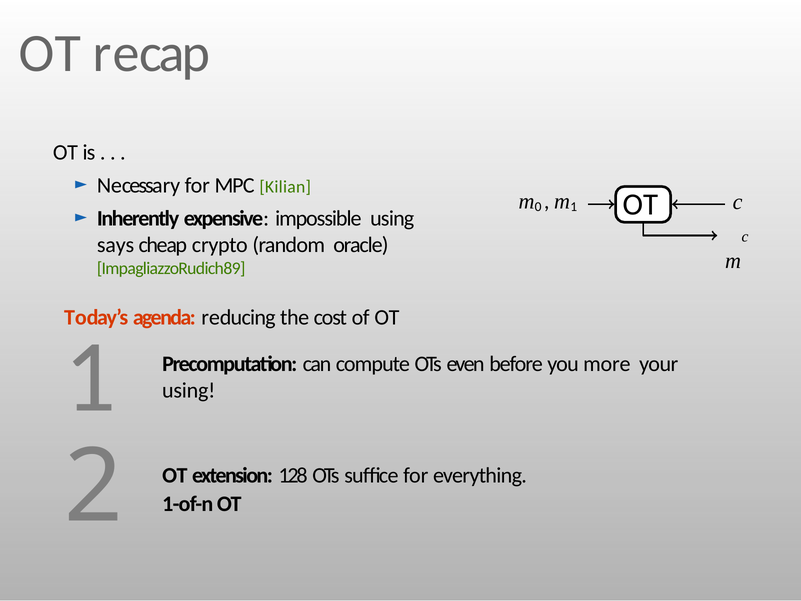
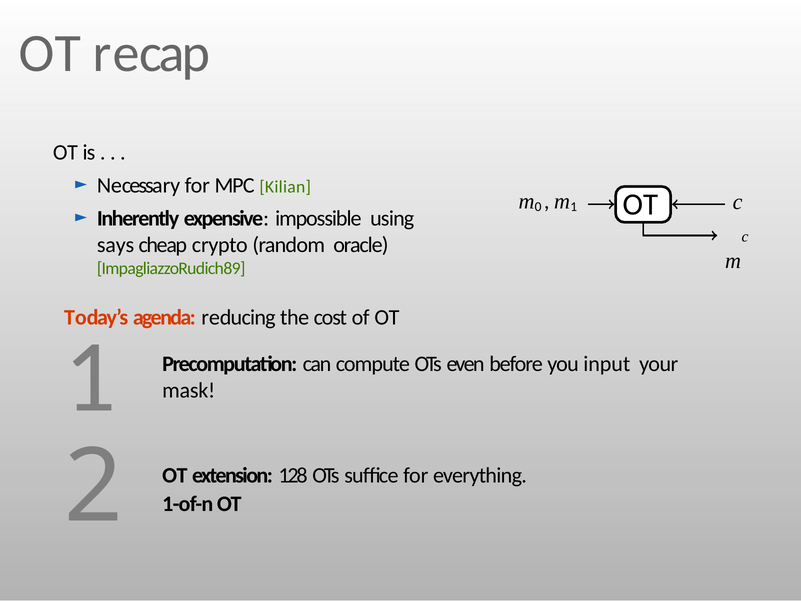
more: more -> input
using at (189, 391): using -> mask
